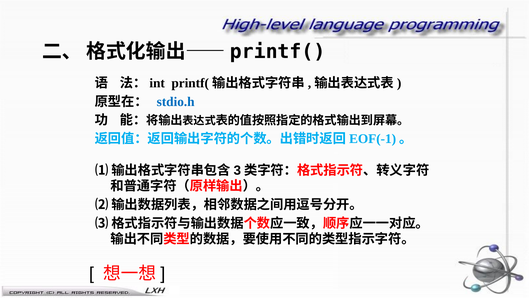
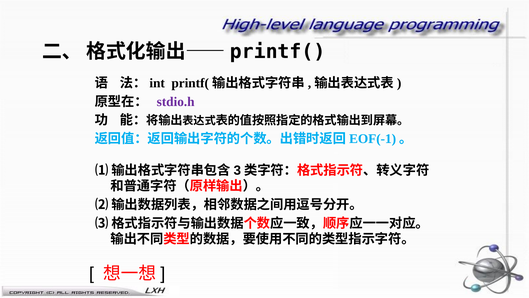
stdio.h colour: blue -> purple
